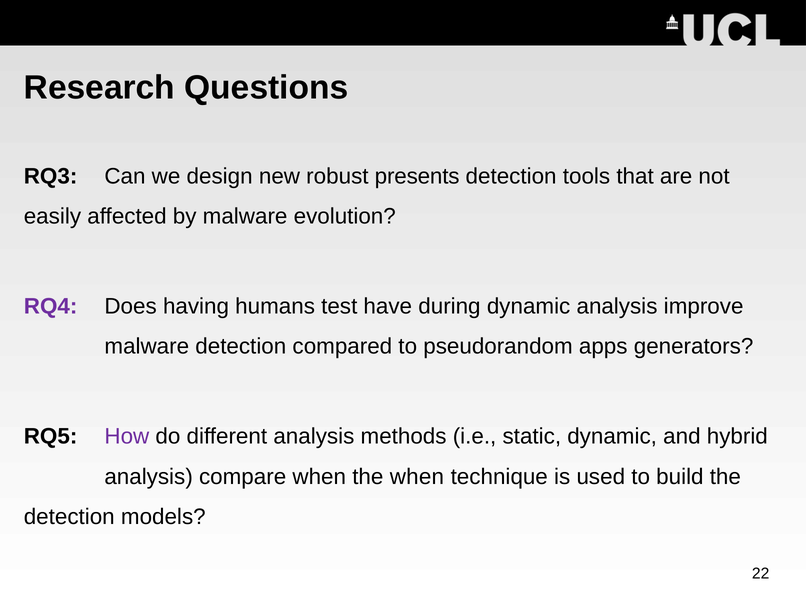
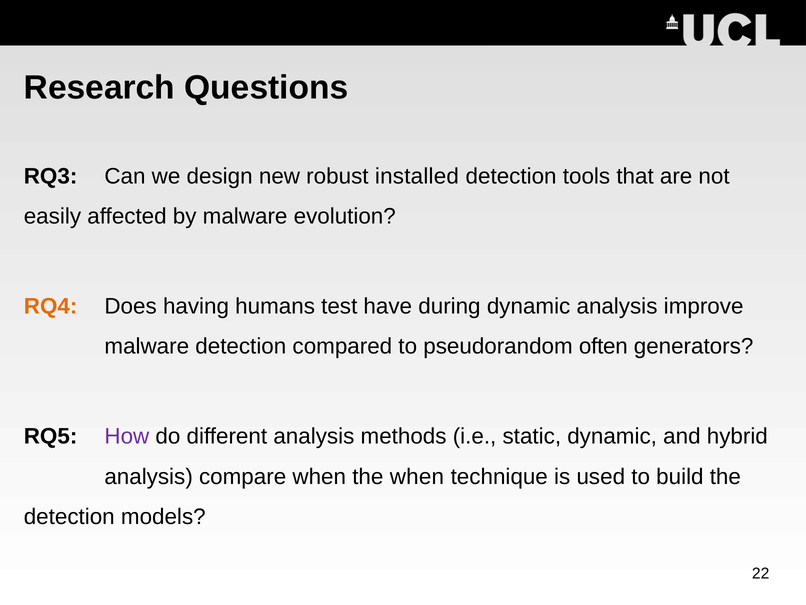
presents: presents -> installed
RQ4 colour: purple -> orange
apps: apps -> often
